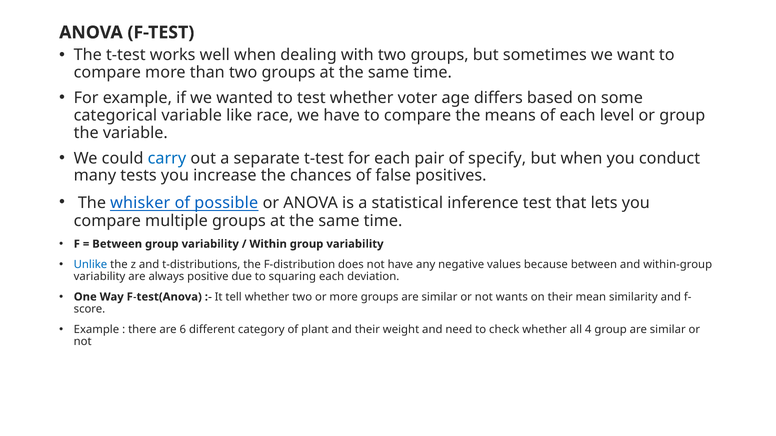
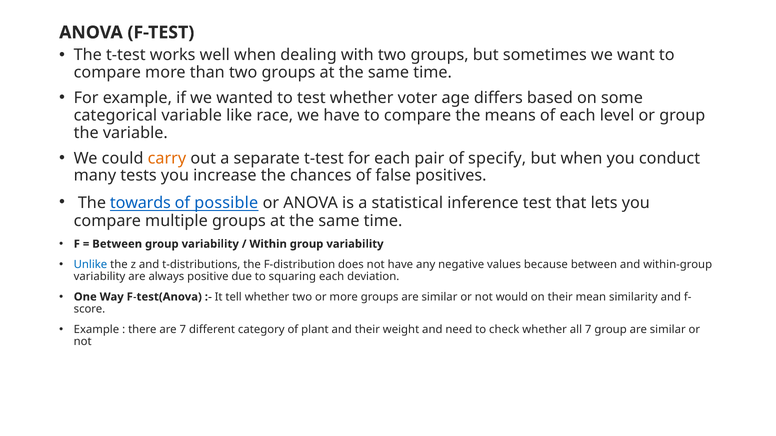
carry colour: blue -> orange
whisker: whisker -> towards
wants: wants -> would
are 6: 6 -> 7
all 4: 4 -> 7
